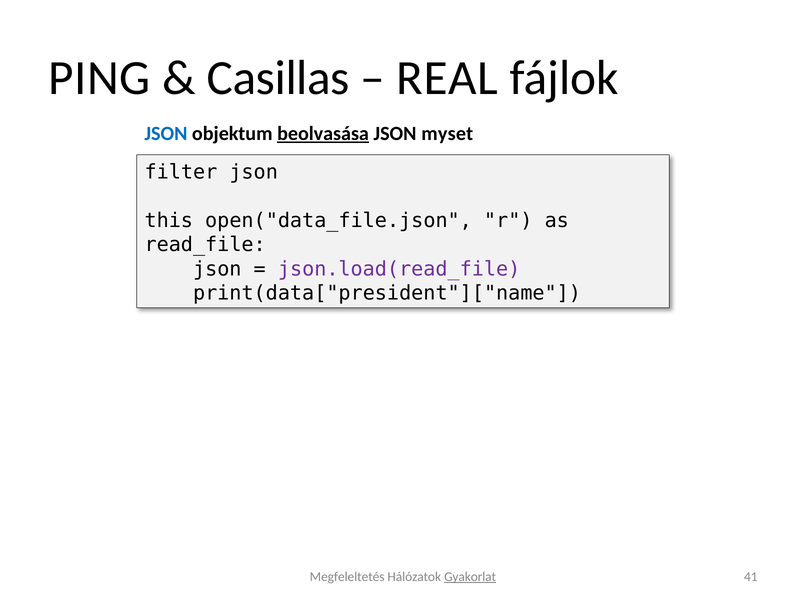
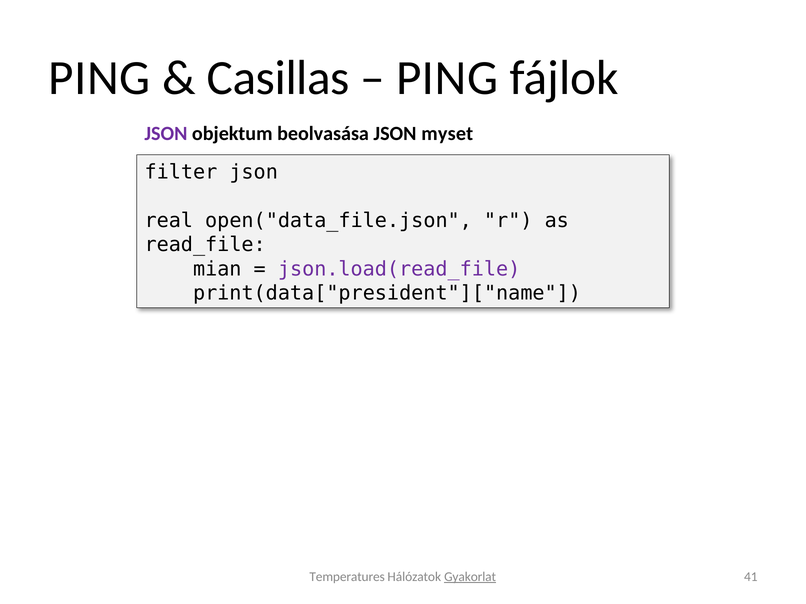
REAL at (447, 78): REAL -> PING
JSON at (166, 134) colour: blue -> purple
beolvasása underline: present -> none
this: this -> real
json at (217, 269): json -> mian
Megfeleltetés: Megfeleltetés -> Temperatures
